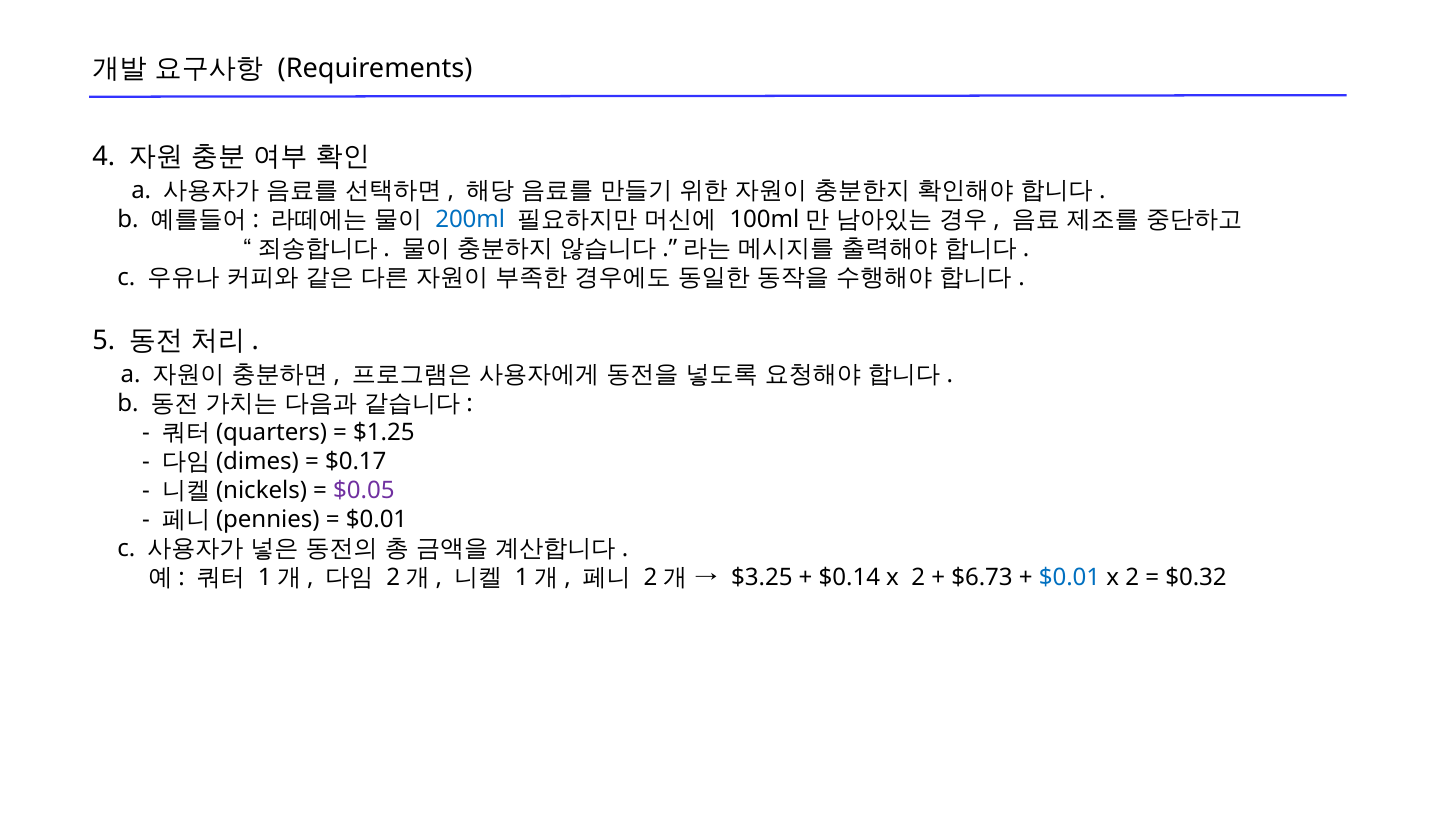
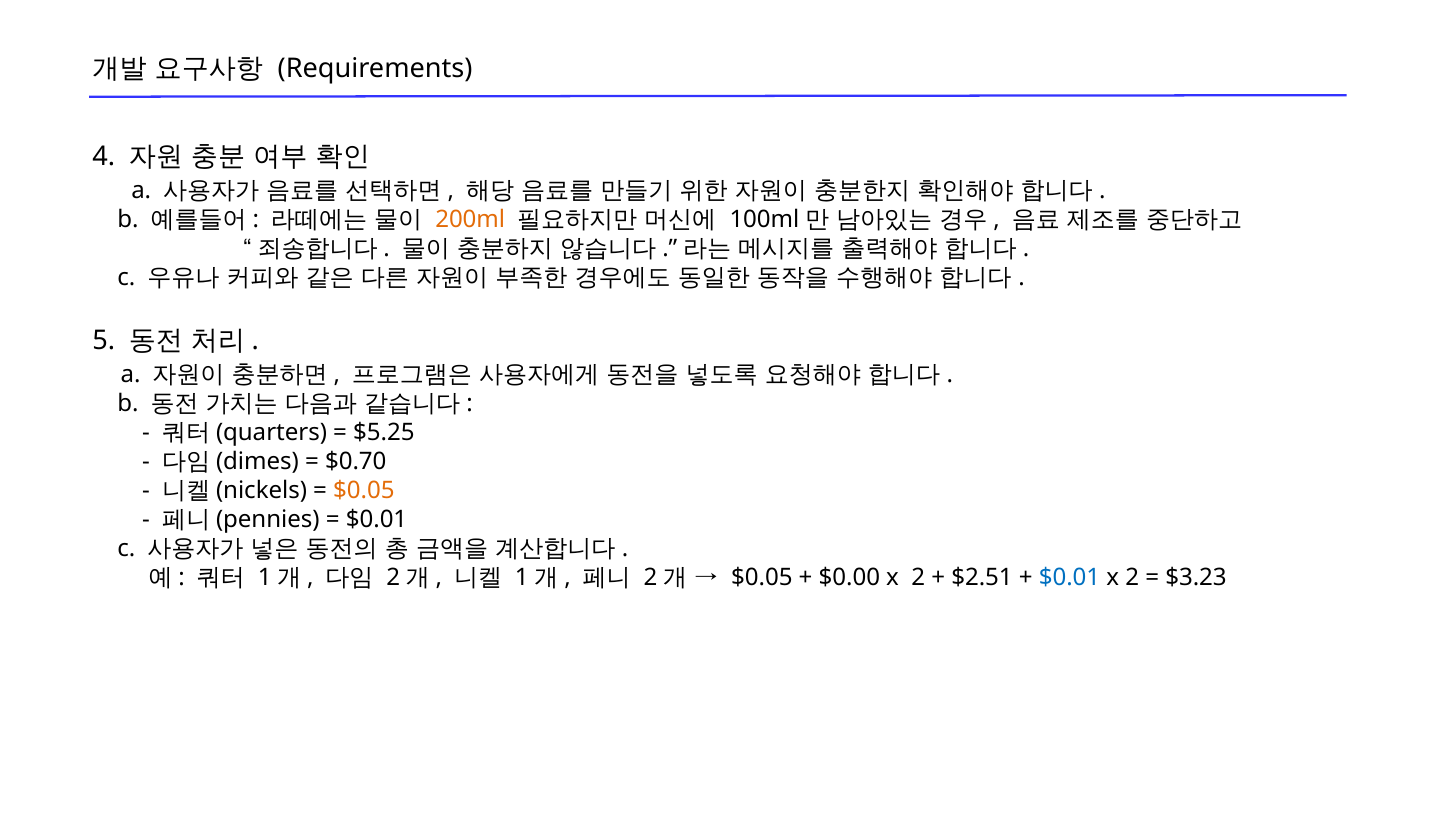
200ml colour: blue -> orange
$1.25: $1.25 -> $5.25
$0.17: $0.17 -> $0.70
$0.05 at (364, 491) colour: purple -> orange
$3.25 at (762, 578): $3.25 -> $0.05
$0.14: $0.14 -> $0.00
$6.73: $6.73 -> $2.51
$0.32: $0.32 -> $3.23
